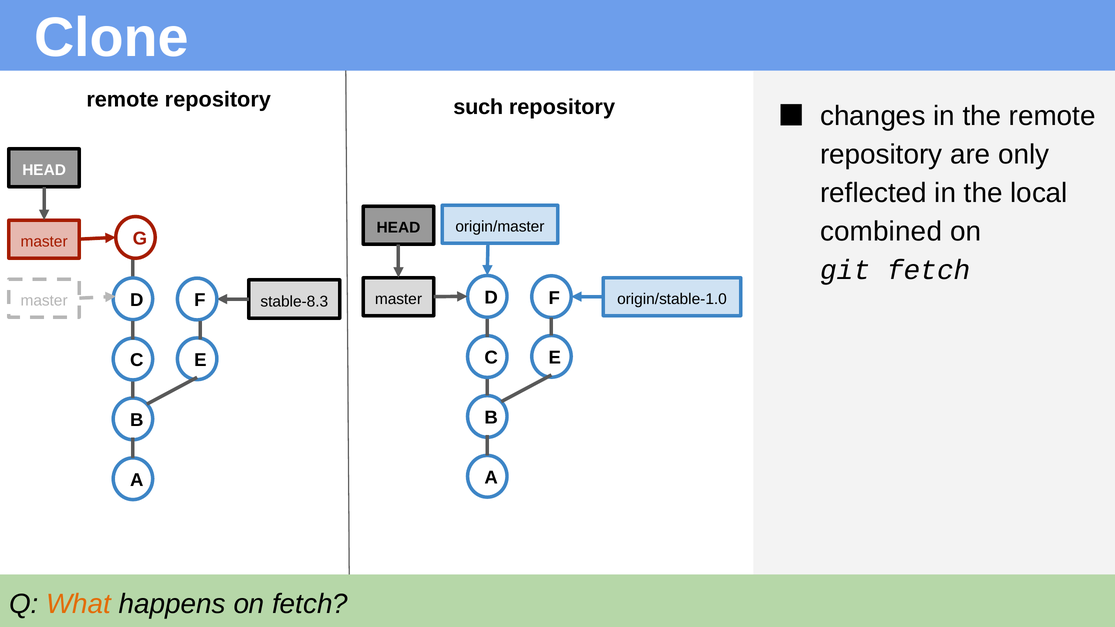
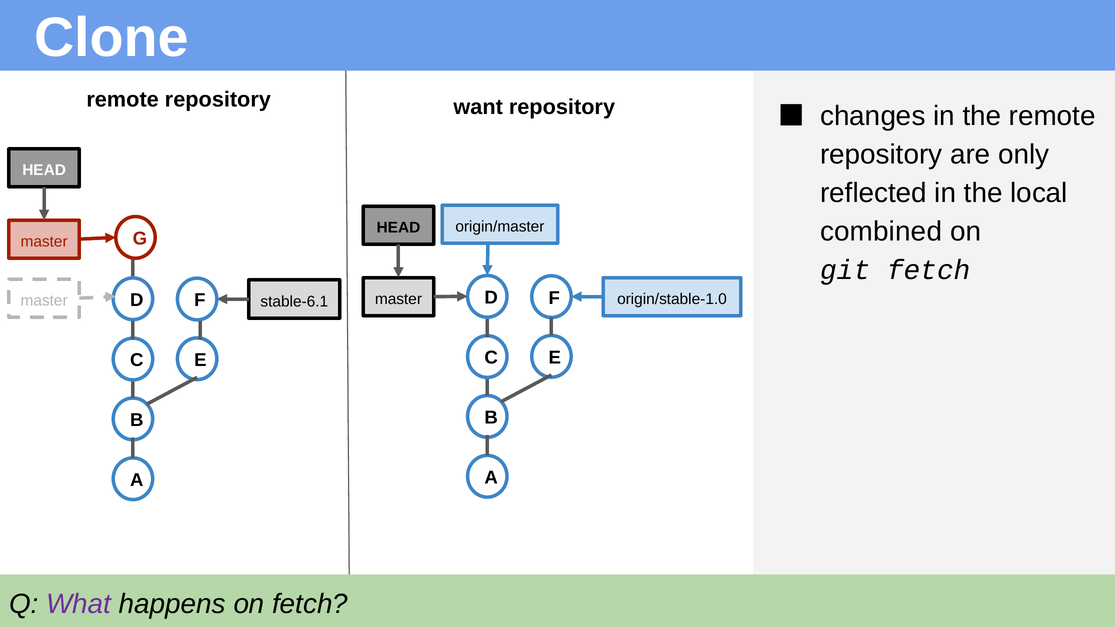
such: such -> want
stable-8.3: stable-8.3 -> stable-6.1
What colour: orange -> purple
